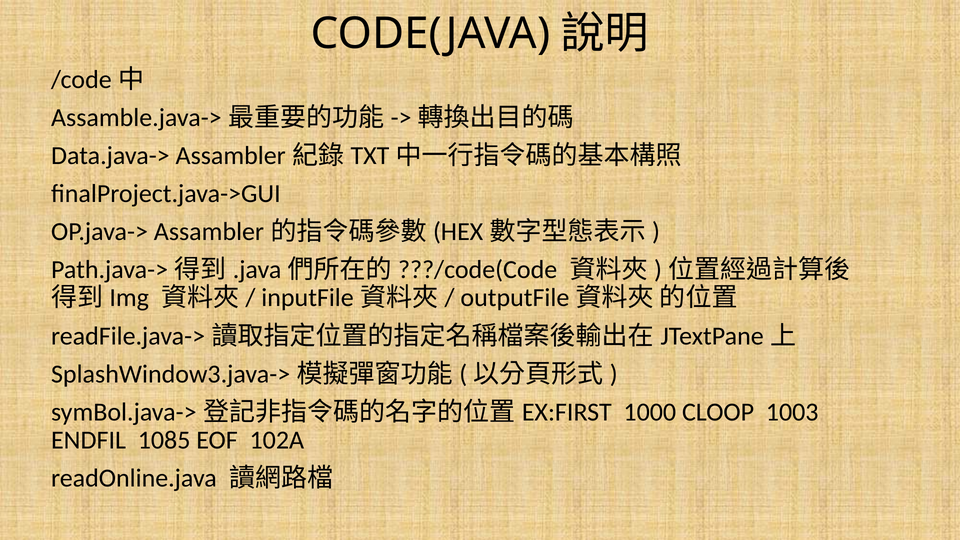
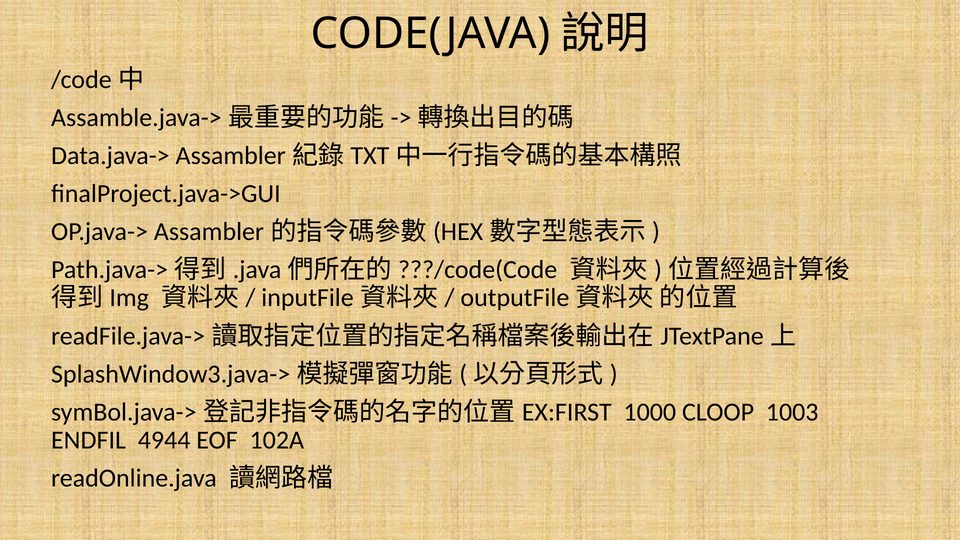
1085: 1085 -> 4944
